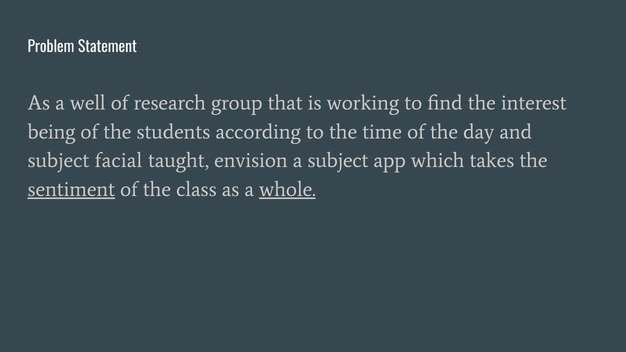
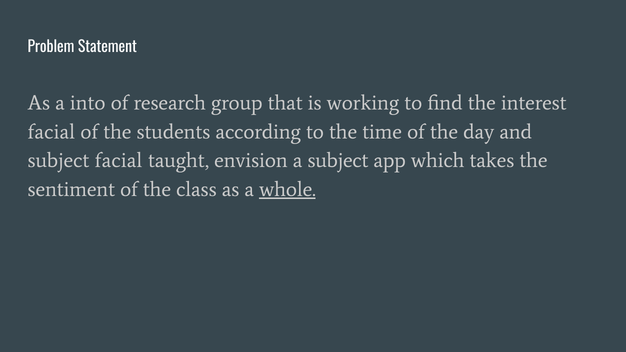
well: well -> into
being at (52, 132): being -> facial
sentiment underline: present -> none
